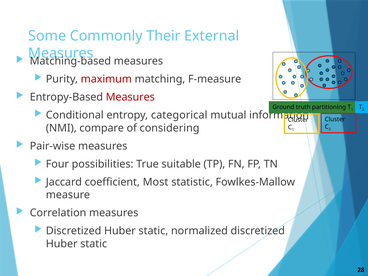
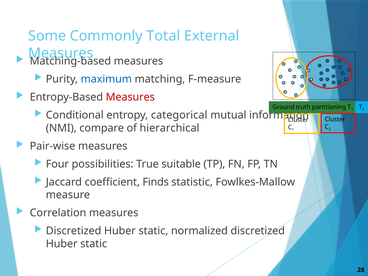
Their: Their -> Total
maximum colour: red -> blue
considering: considering -> hierarchical
Most: Most -> Finds
